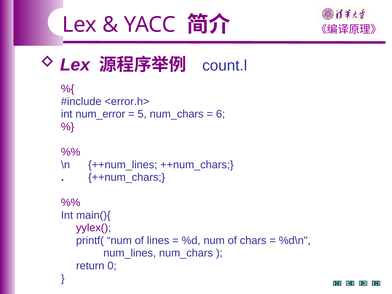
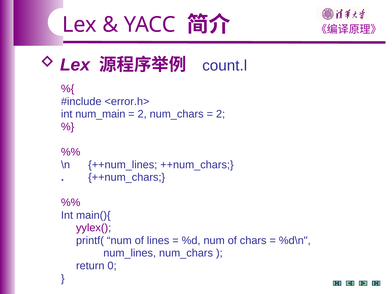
num_error: num_error -> num_main
5 at (142, 114): 5 -> 2
6 at (221, 114): 6 -> 2
